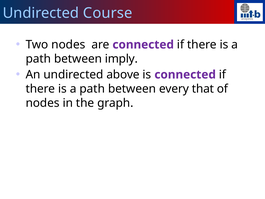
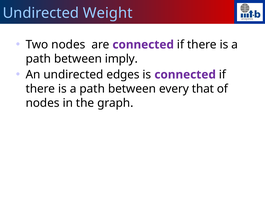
Course: Course -> Weight
above: above -> edges
